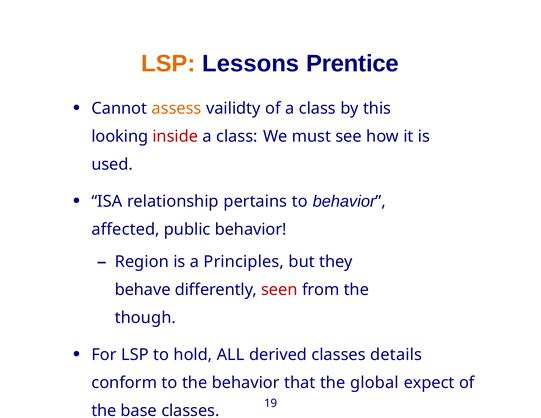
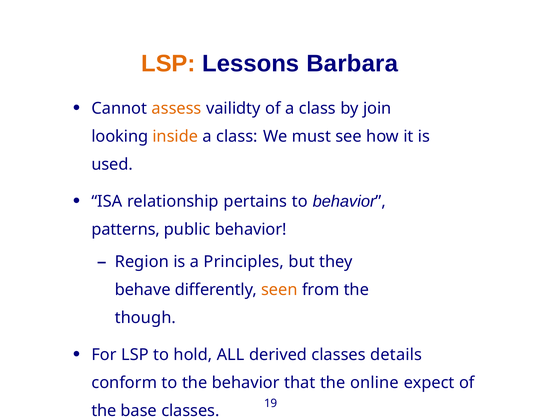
Prentice: Prentice -> Barbara
this: this -> join
inside colour: red -> orange
affected: affected -> patterns
seen colour: red -> orange
global: global -> online
